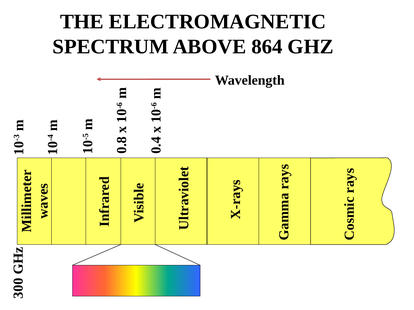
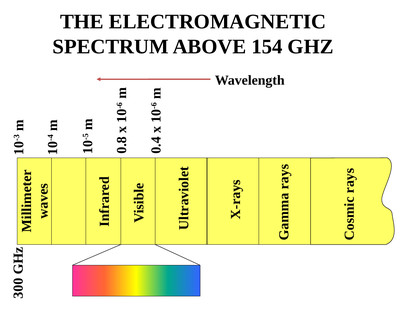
864: 864 -> 154
